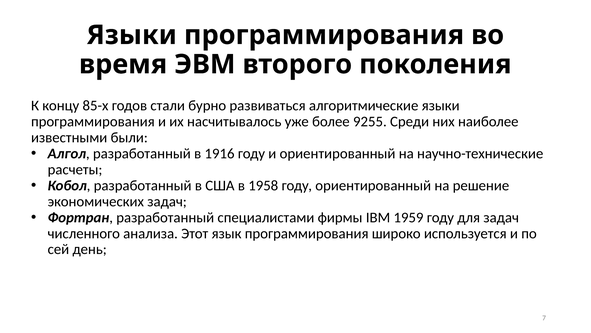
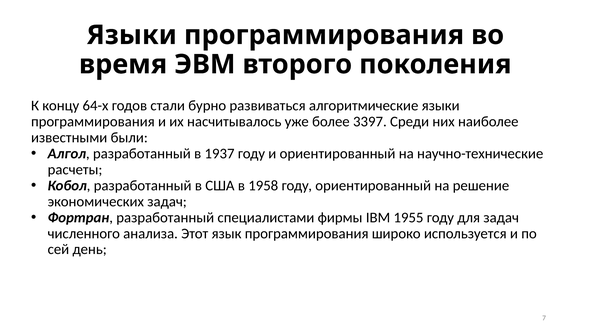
85-х: 85-х -> 64-х
9255: 9255 -> 3397
1916: 1916 -> 1937
1959: 1959 -> 1955
